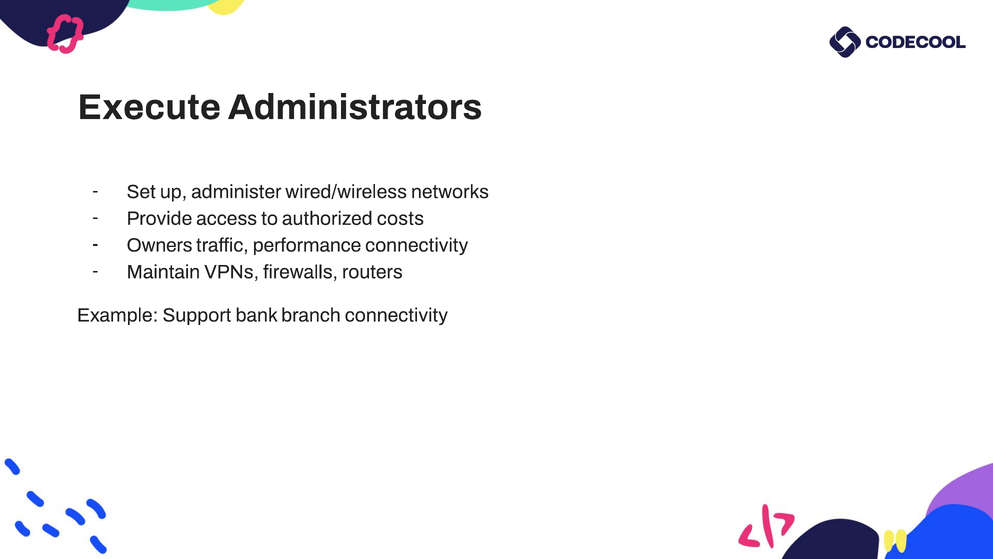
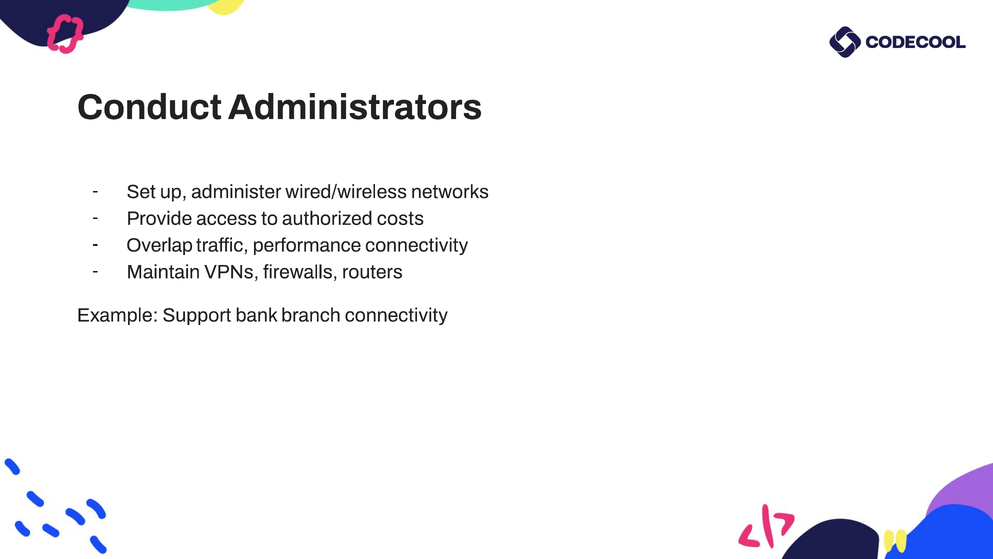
Execute: Execute -> Conduct
Owners: Owners -> Overlap
